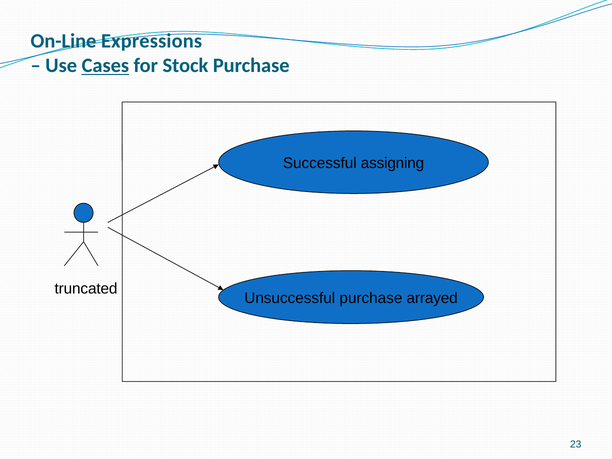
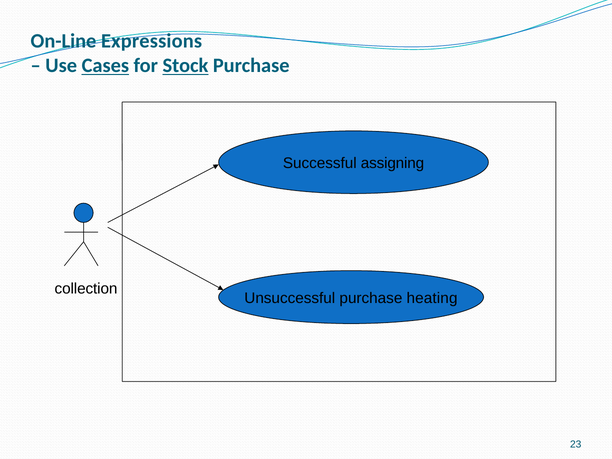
Stock underline: none -> present
truncated: truncated -> collection
arrayed: arrayed -> heating
